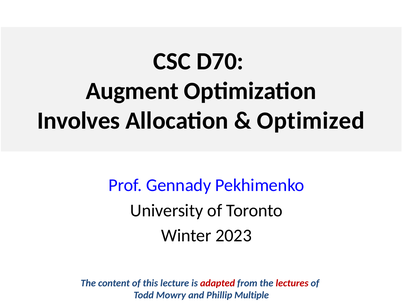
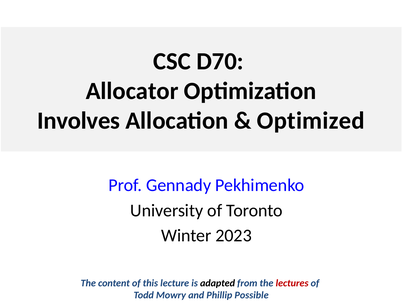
Augment: Augment -> Allocator
adapted colour: red -> black
Multiple: Multiple -> Possible
